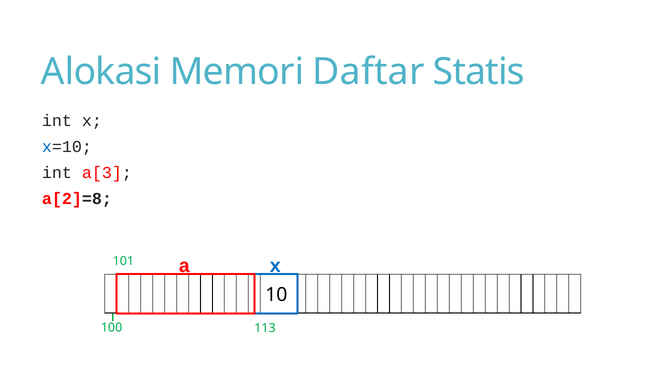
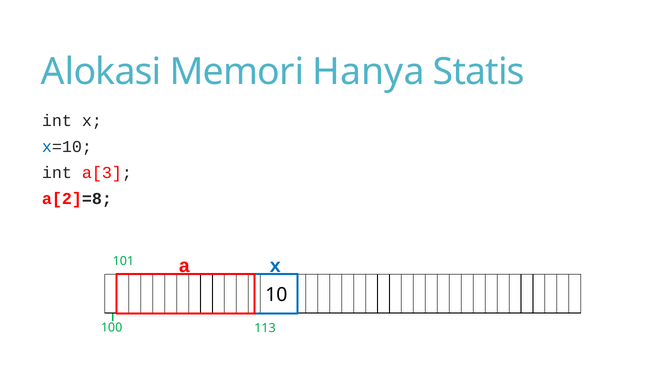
Daftar: Daftar -> Hanya
